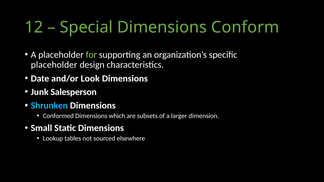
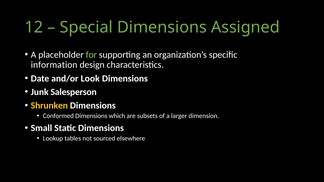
Conform: Conform -> Assigned
placeholder at (54, 65): placeholder -> information
Shrunken colour: light blue -> yellow
